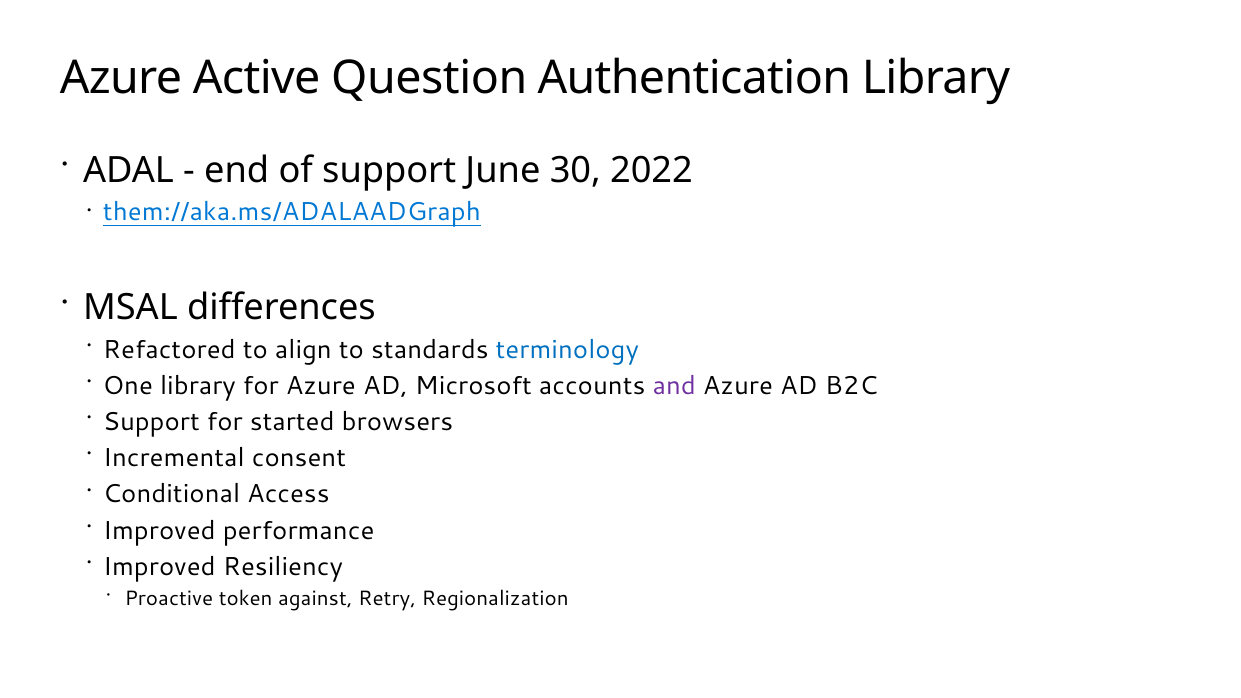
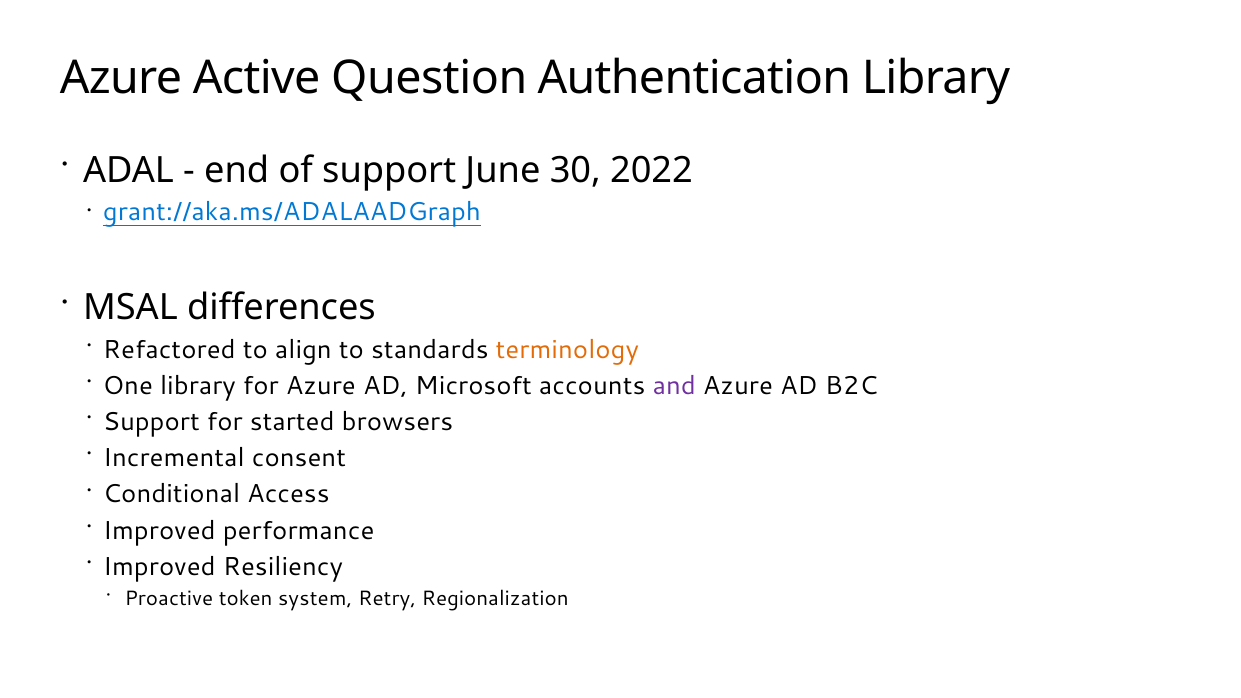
them://aka.ms/ADALAADGraph: them://aka.ms/ADALAADGraph -> grant://aka.ms/ADALAADGraph
terminology colour: blue -> orange
against: against -> system
